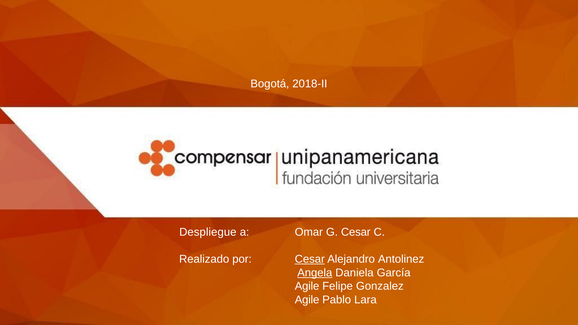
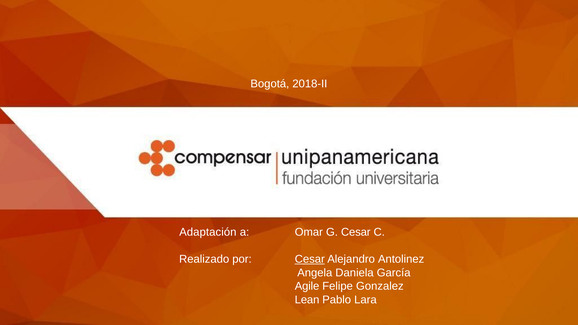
Despliegue: Despliegue -> Adaptación
Angela underline: present -> none
Agile at (307, 300): Agile -> Lean
